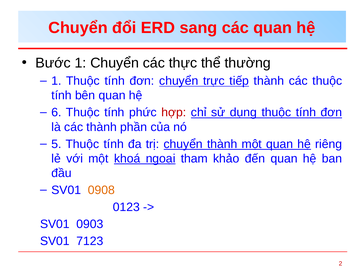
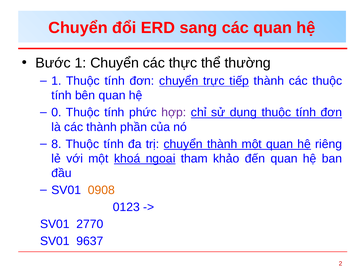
6: 6 -> 0
hợp colour: red -> purple
5: 5 -> 8
0903: 0903 -> 2770
7123: 7123 -> 9637
